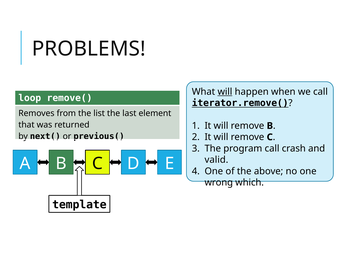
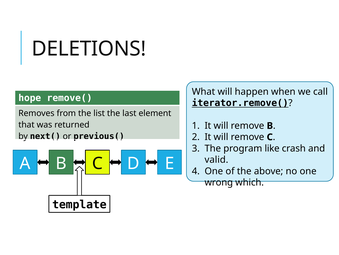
PROBLEMS: PROBLEMS -> DELETIONS
will at (225, 92) underline: present -> none
loop: loop -> hope
program call: call -> like
